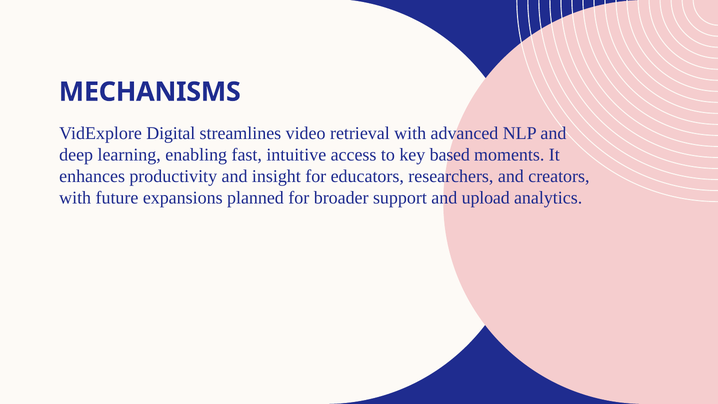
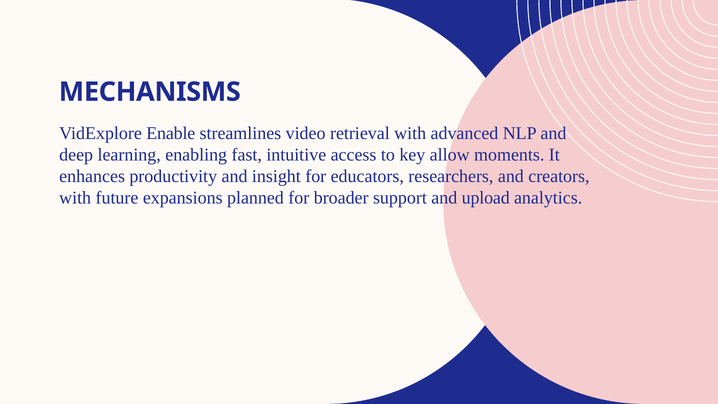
Digital: Digital -> Enable
based: based -> allow
